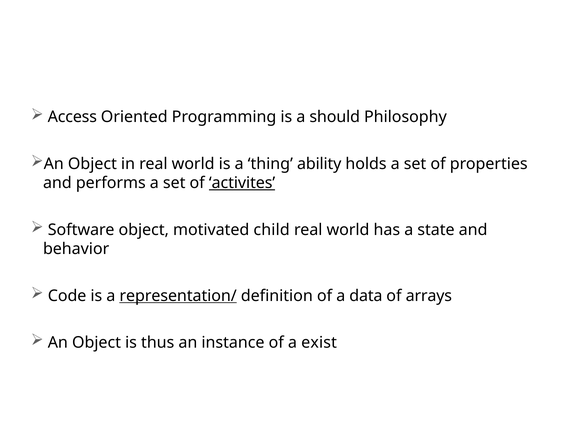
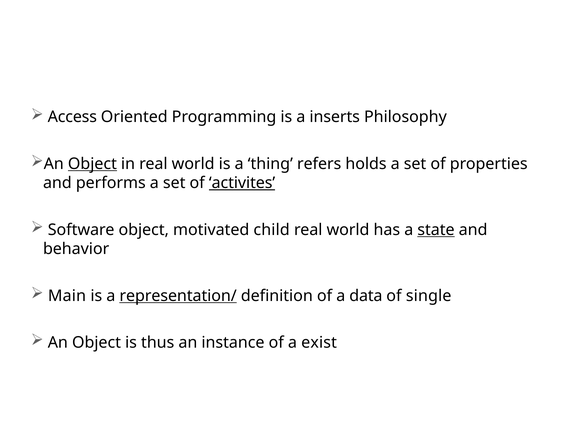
should: should -> inserts
Object at (92, 164) underline: none -> present
ability: ability -> refers
state underline: none -> present
Code: Code -> Main
arrays: arrays -> single
